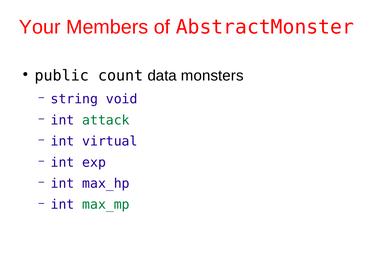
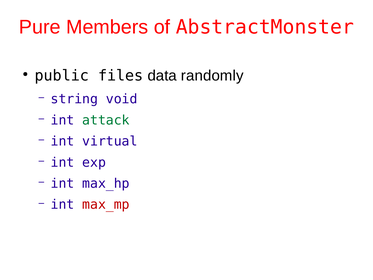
Your: Your -> Pure
count: count -> files
monsters: monsters -> randomly
max_mp colour: green -> red
